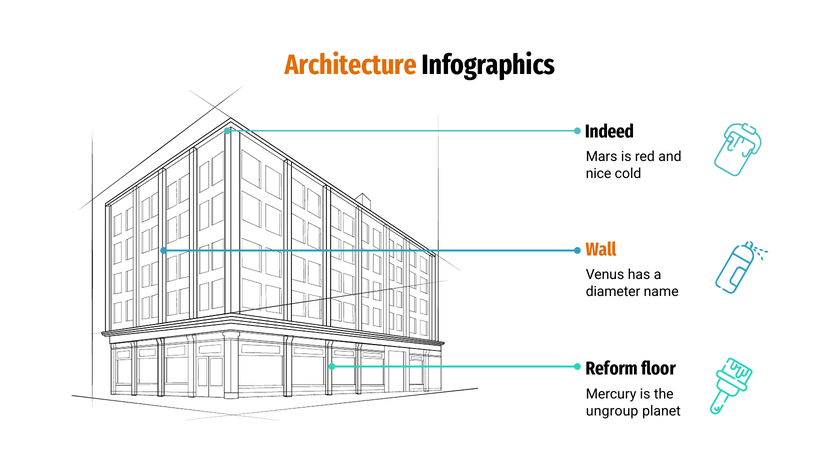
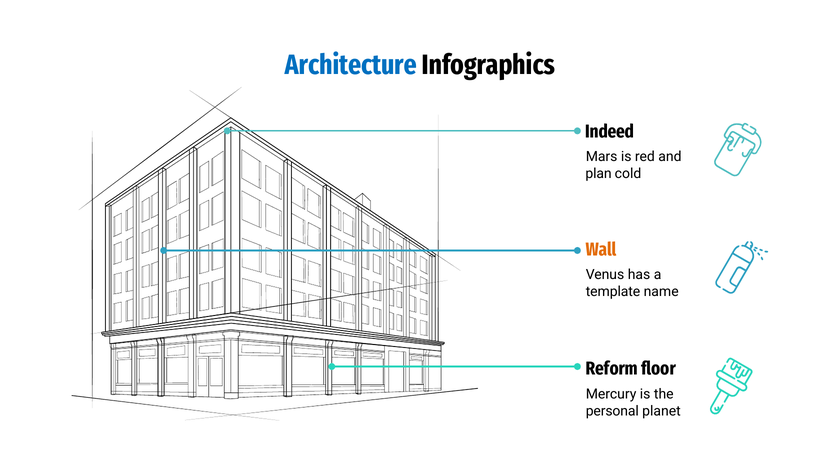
Architecture colour: orange -> blue
nice: nice -> plan
diameter: diameter -> template
ungroup: ungroup -> personal
